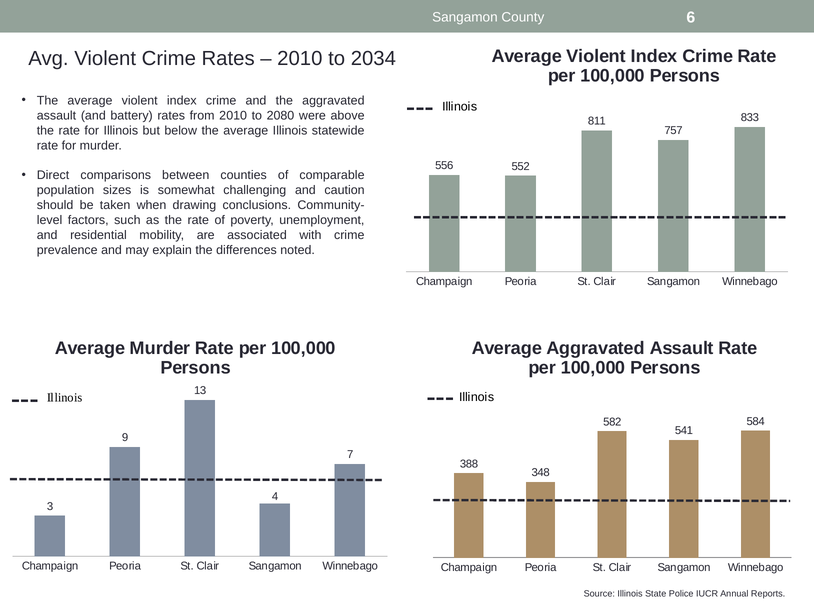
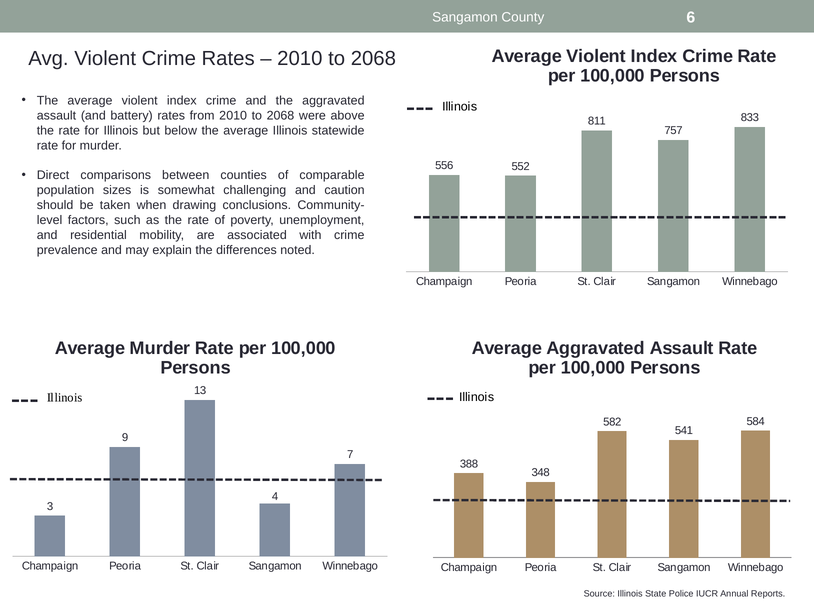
2034 at (373, 58): 2034 -> 2068
from 2010 to 2080: 2080 -> 2068
